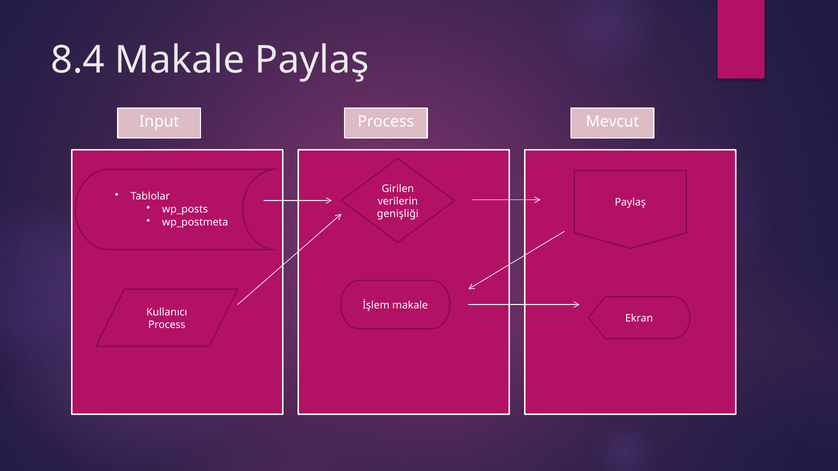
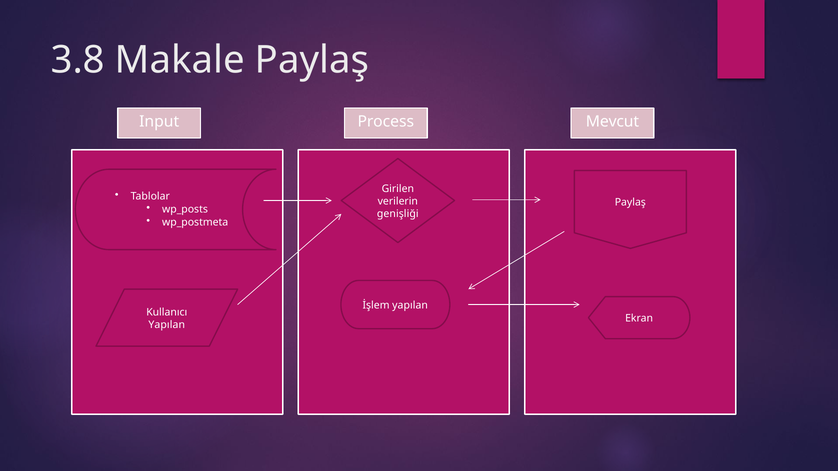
8.4: 8.4 -> 3.8
İşlem makale: makale -> yapılan
Process at (167, 325): Process -> Yapılan
